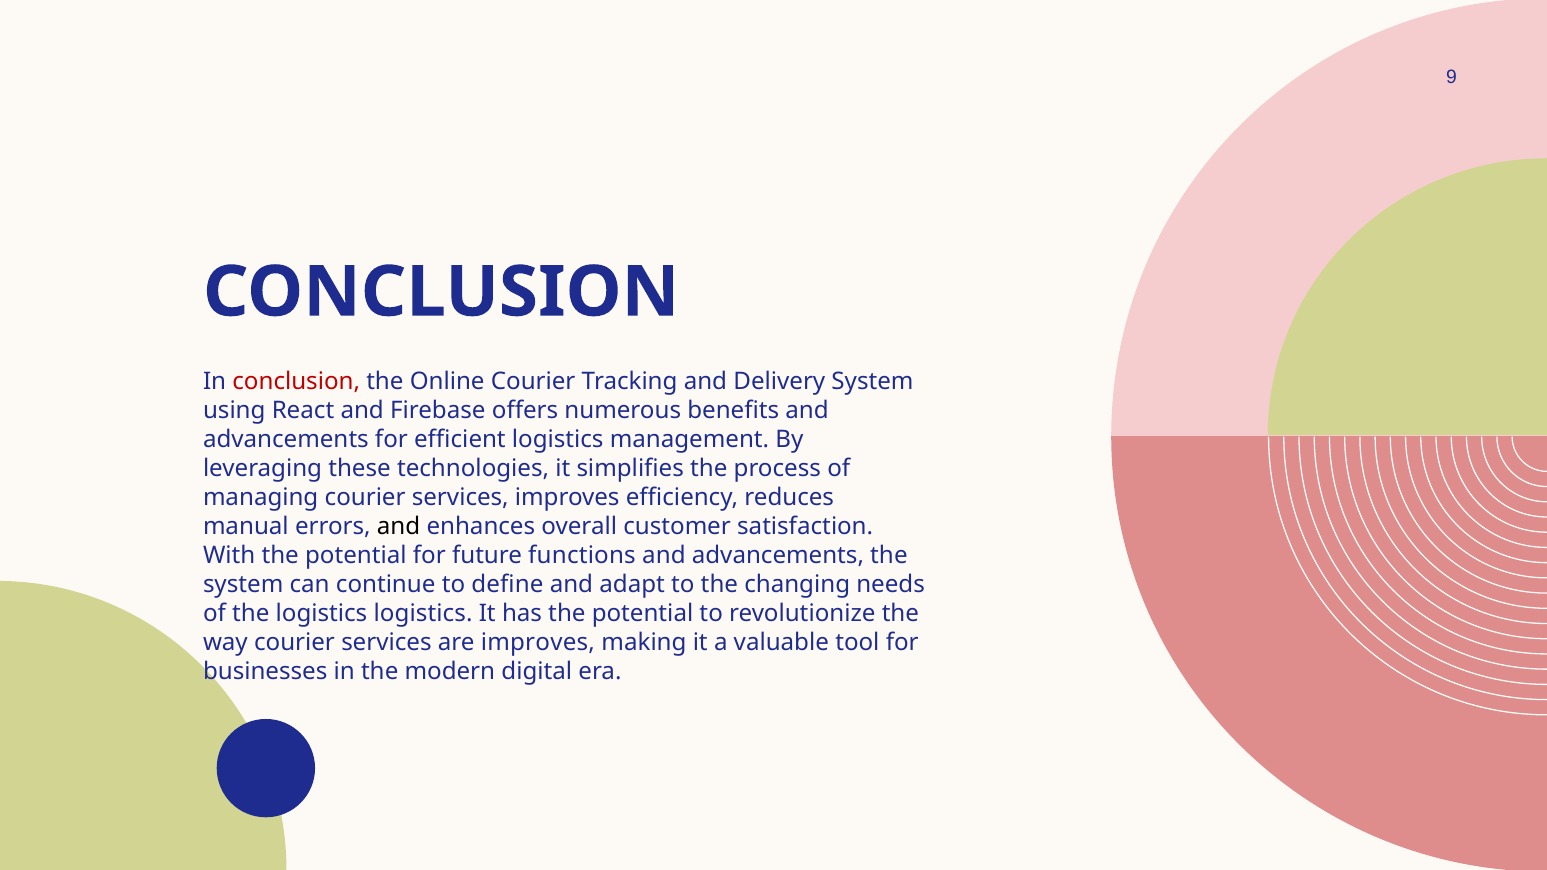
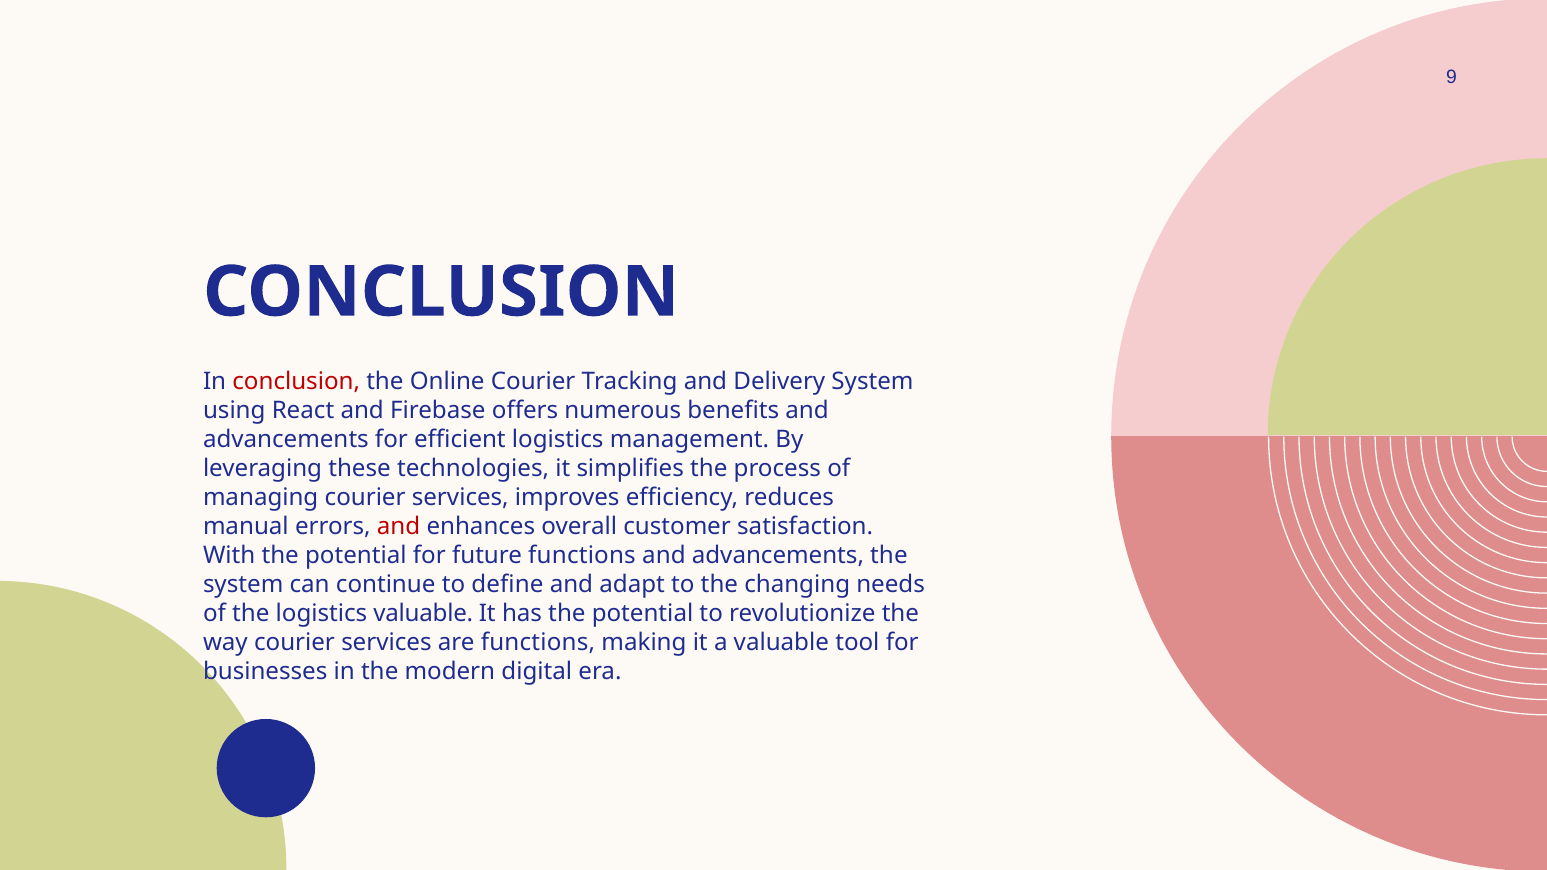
and at (399, 527) colour: black -> red
logistics logistics: logistics -> valuable
are improves: improves -> functions
